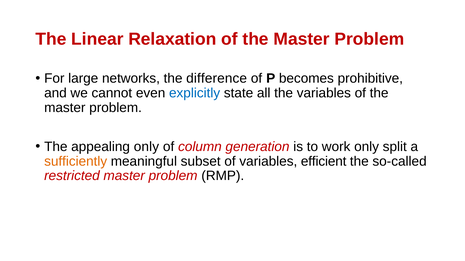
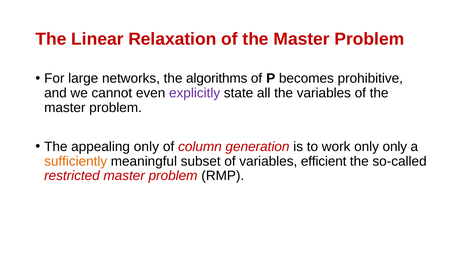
difference: difference -> algorithms
explicitly colour: blue -> purple
only split: split -> only
